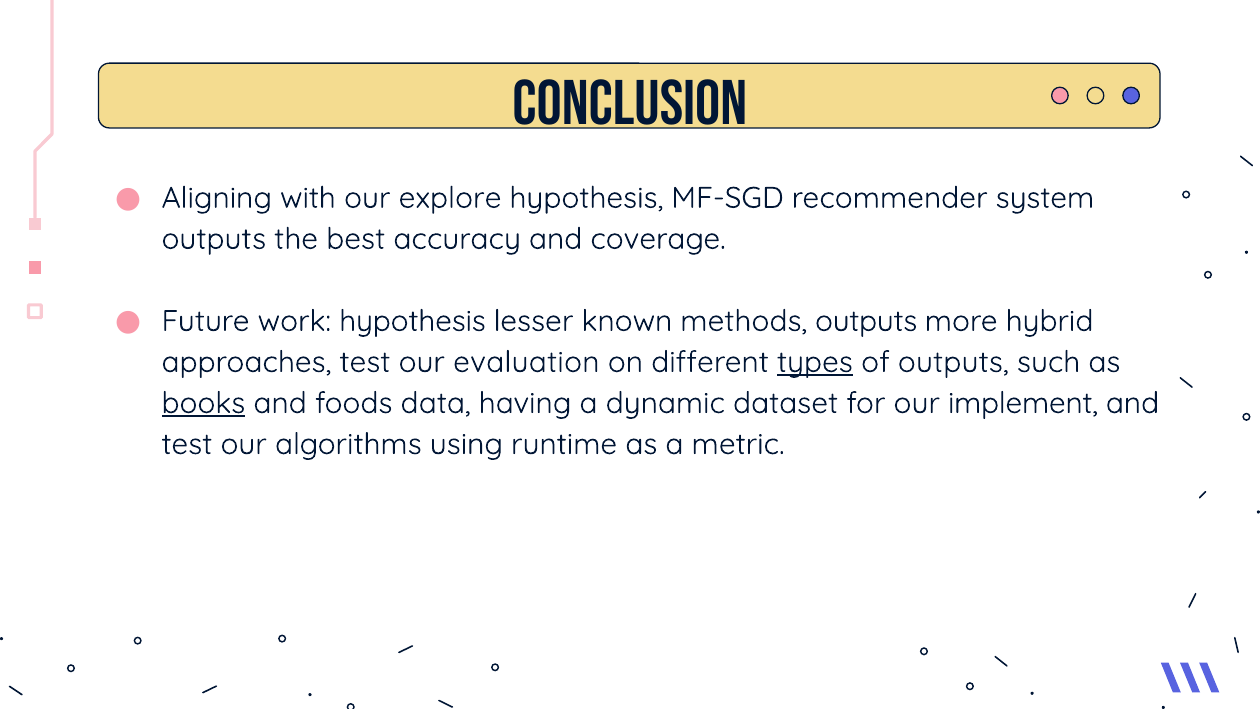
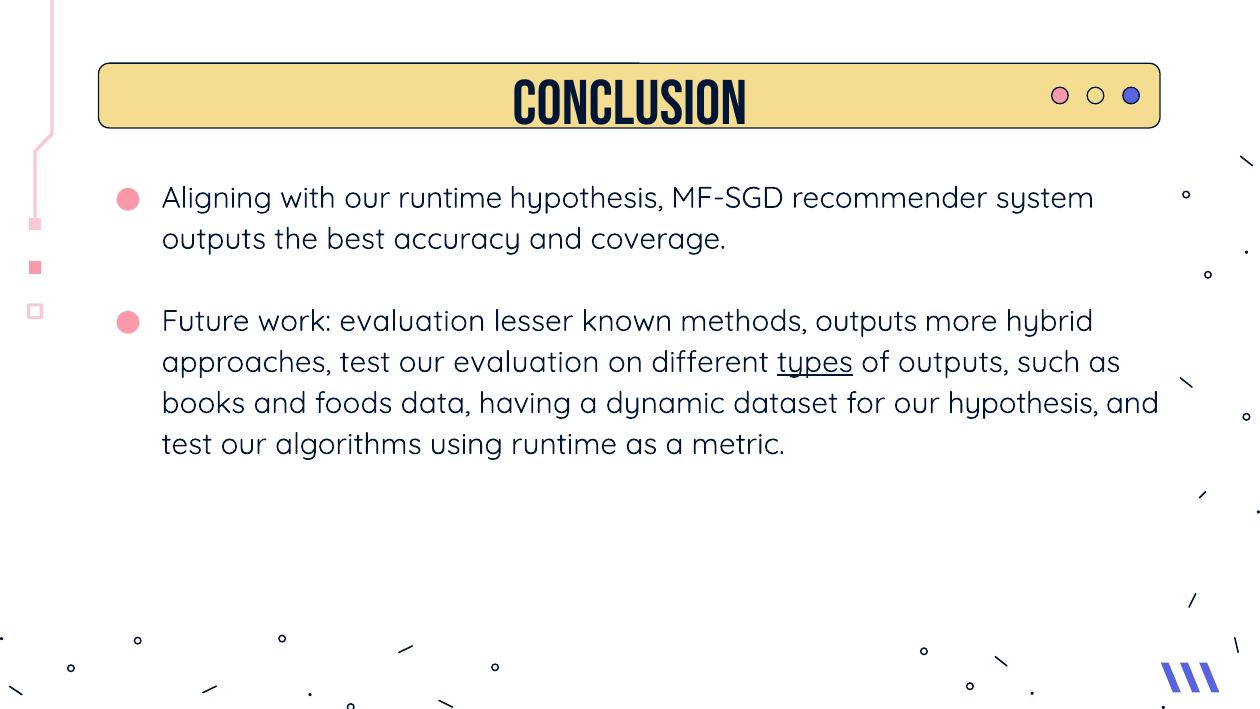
our explore: explore -> runtime
work hypothesis: hypothesis -> evaluation
books underline: present -> none
our implement: implement -> hypothesis
